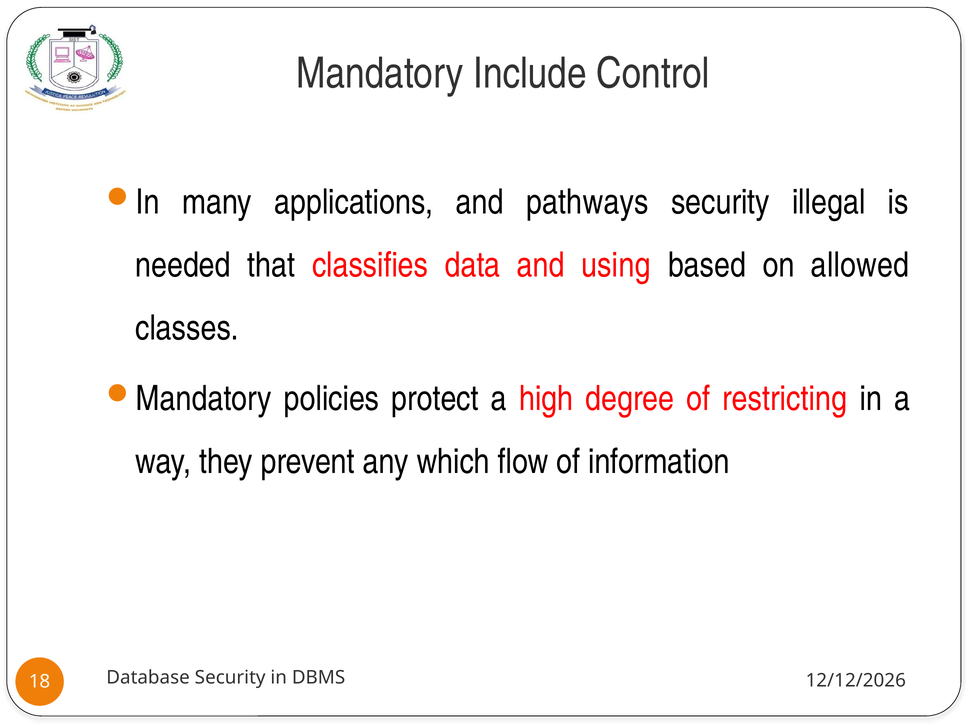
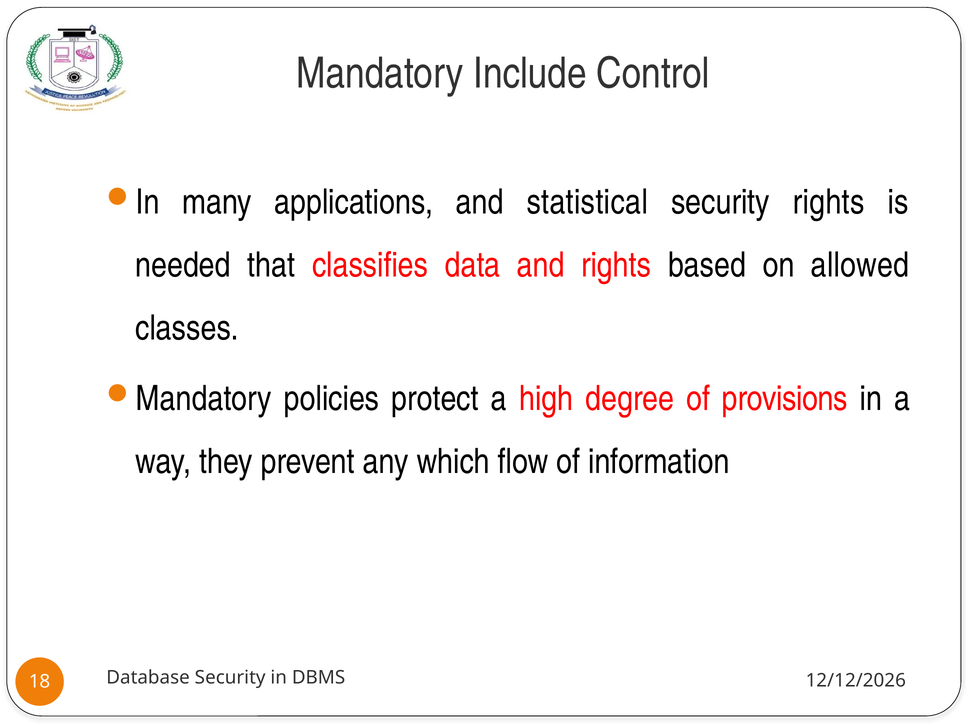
pathways: pathways -> statistical
security illegal: illegal -> rights
and using: using -> rights
restricting: restricting -> provisions
